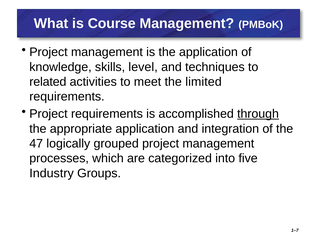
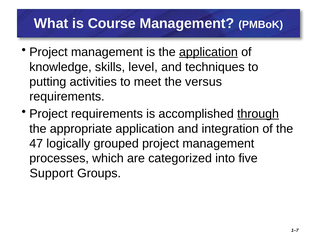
application at (208, 52) underline: none -> present
related: related -> putting
limited: limited -> versus
Industry: Industry -> Support
